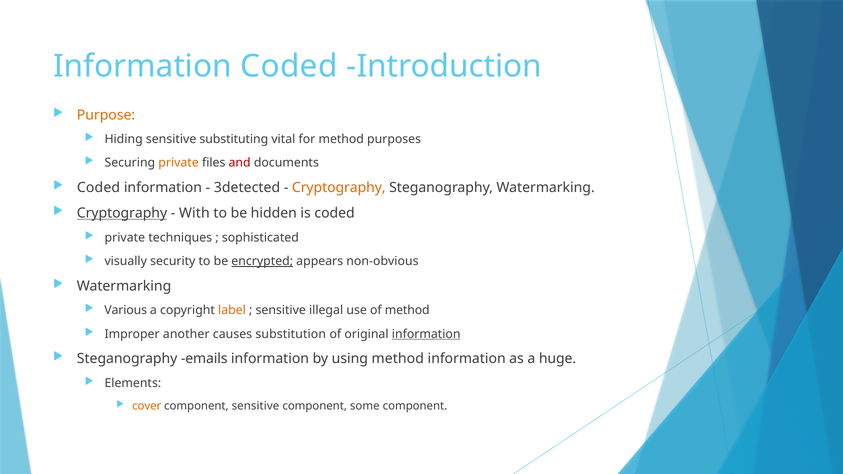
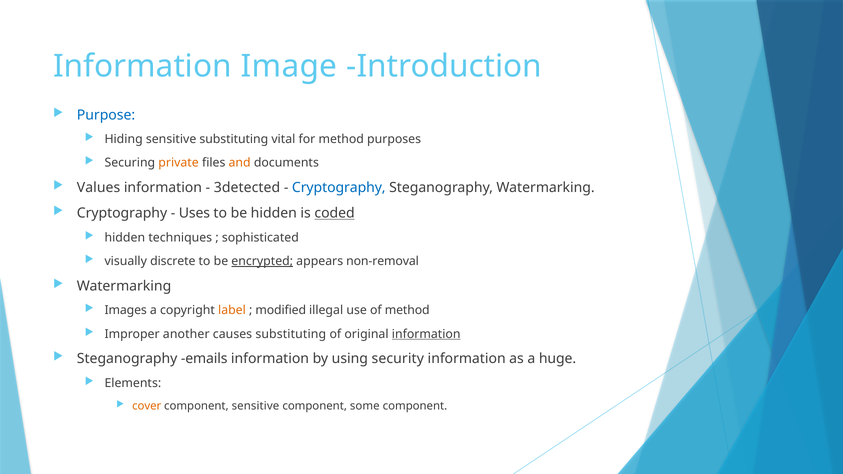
Information Coded: Coded -> Image
Purpose colour: orange -> blue
and colour: red -> orange
Coded at (99, 188): Coded -> Values
Cryptography at (339, 188) colour: orange -> blue
Cryptography at (122, 213) underline: present -> none
With: With -> Uses
coded at (335, 213) underline: none -> present
private at (125, 238): private -> hidden
security: security -> discrete
non-obvious: non-obvious -> non-removal
Various: Various -> Images
sensitive at (281, 311): sensitive -> modified
causes substitution: substitution -> substituting
using method: method -> security
